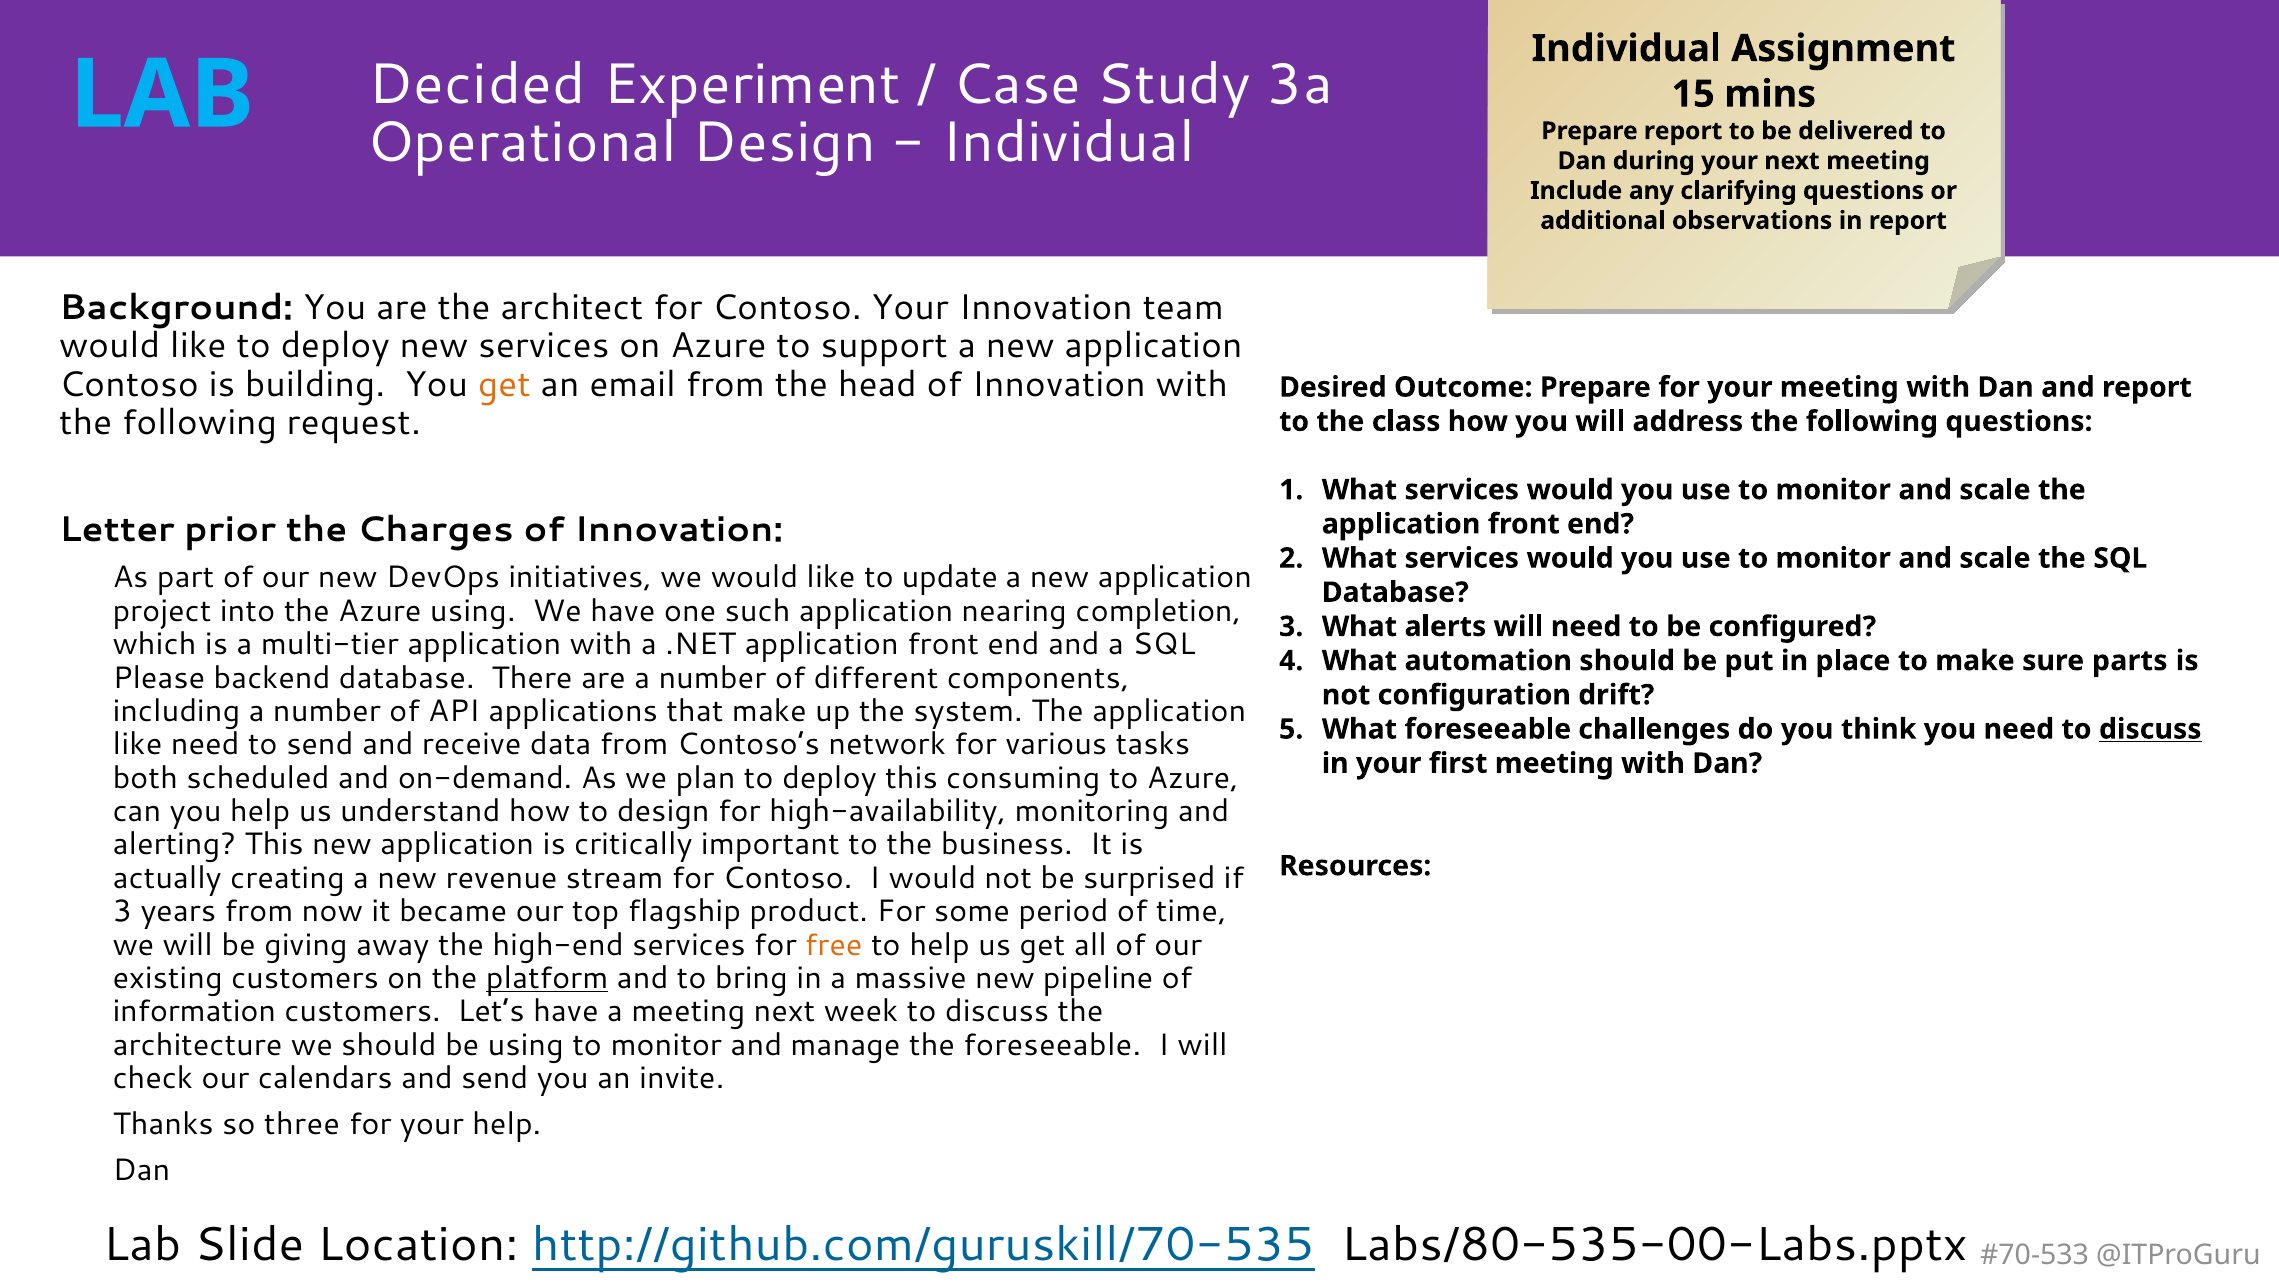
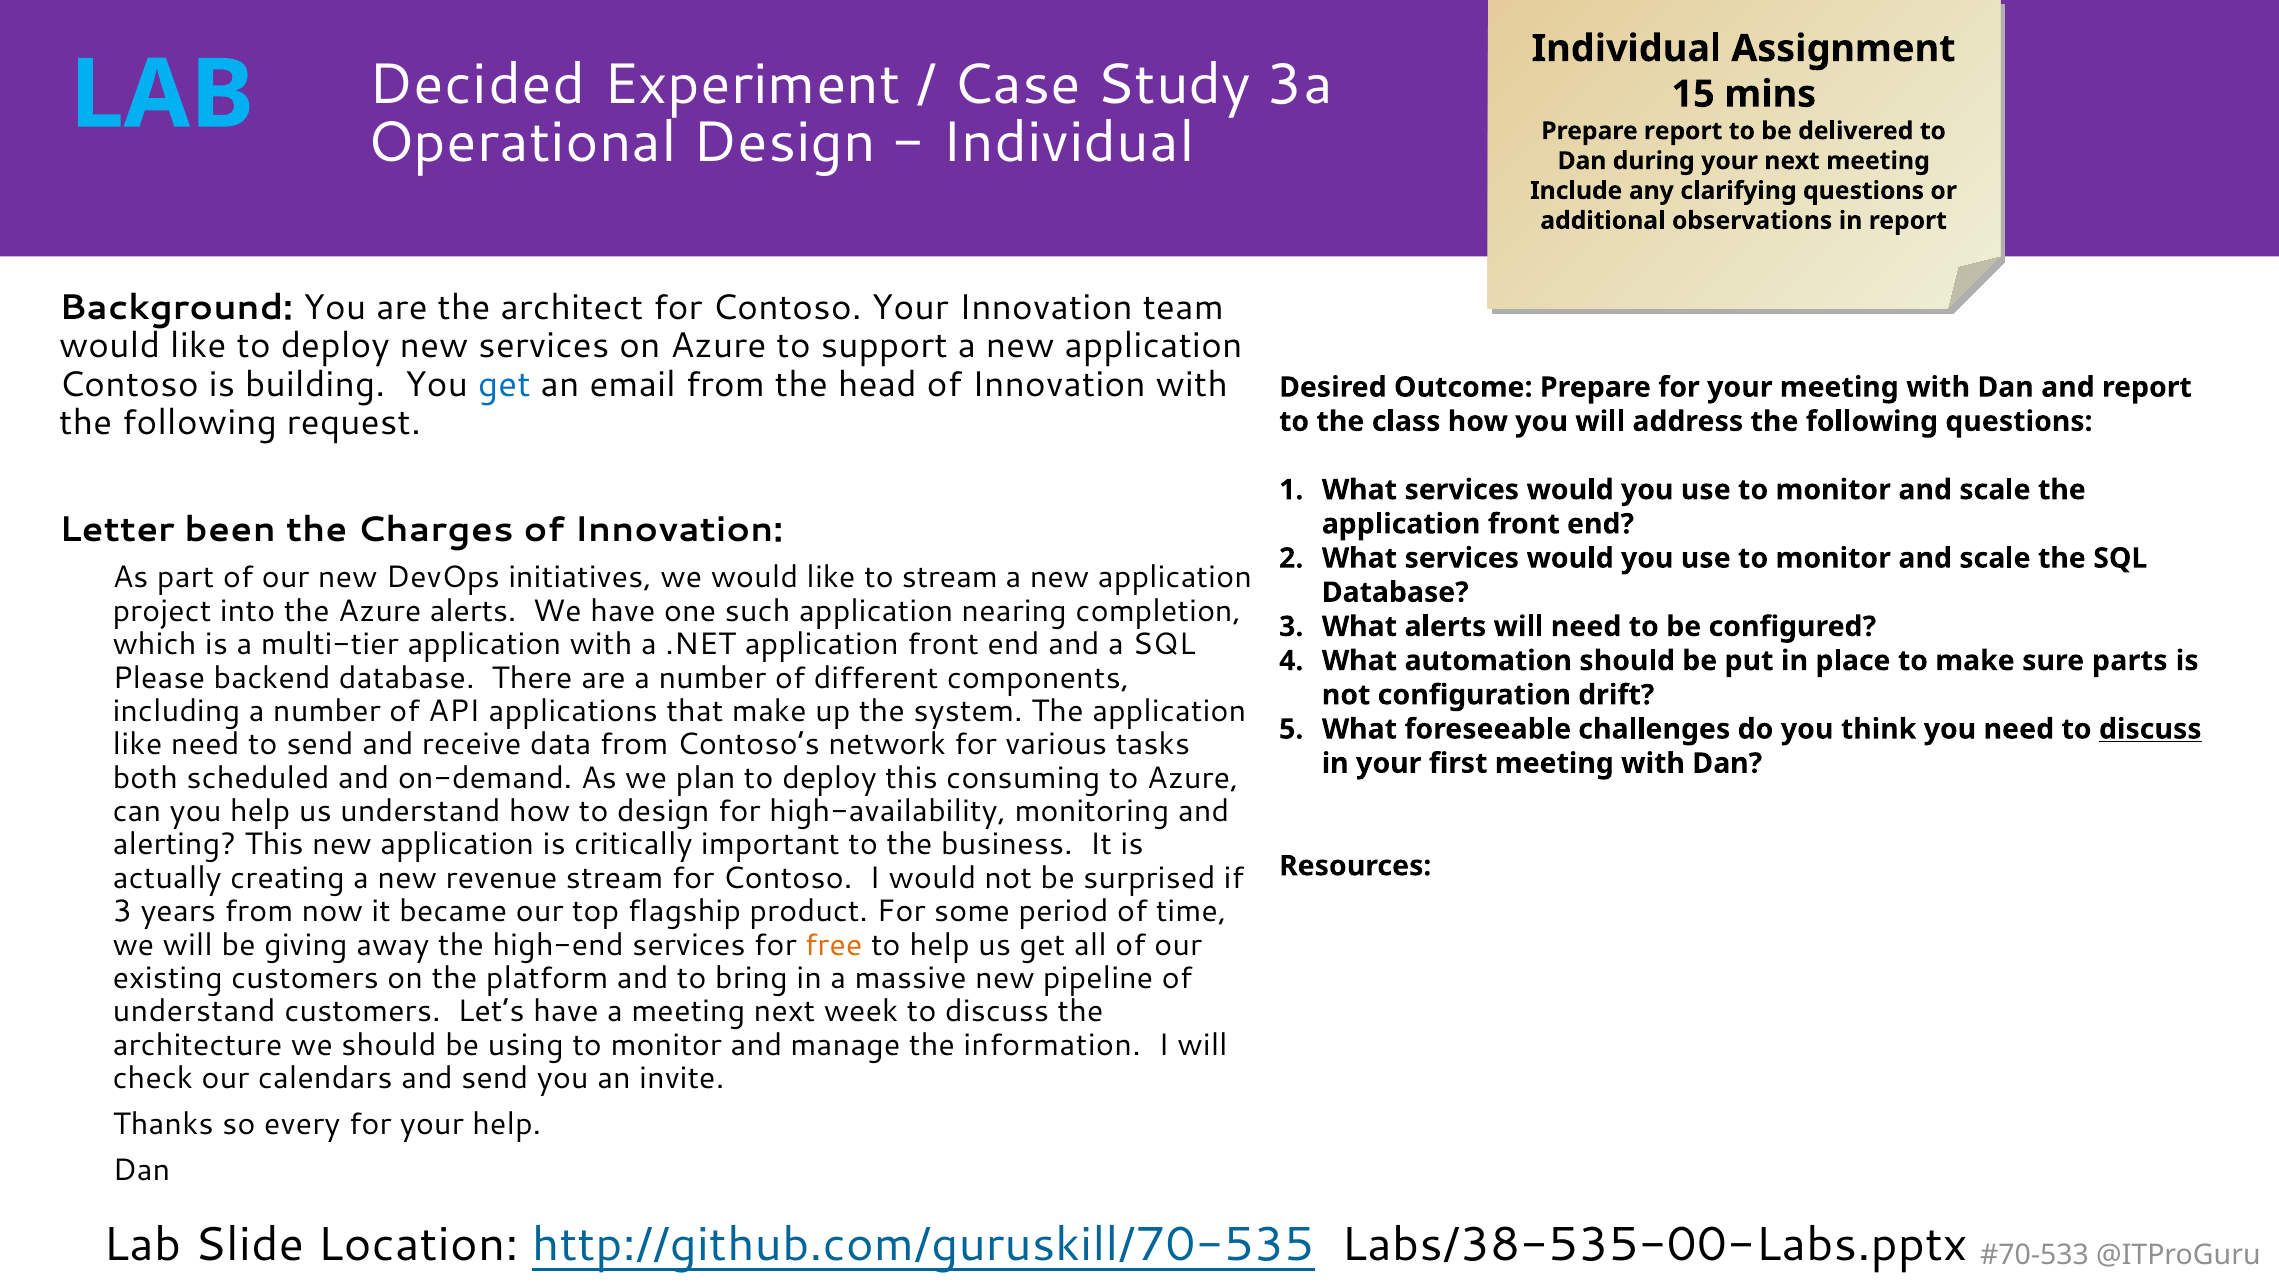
get at (504, 384) colour: orange -> blue
prior: prior -> been
to update: update -> stream
Azure using: using -> alerts
platform underline: present -> none
information at (194, 1012): information -> understand
the foreseeable: foreseeable -> information
three: three -> every
Labs/80-535-00-Labs.pptx: Labs/80-535-00-Labs.pptx -> Labs/38-535-00-Labs.pptx
